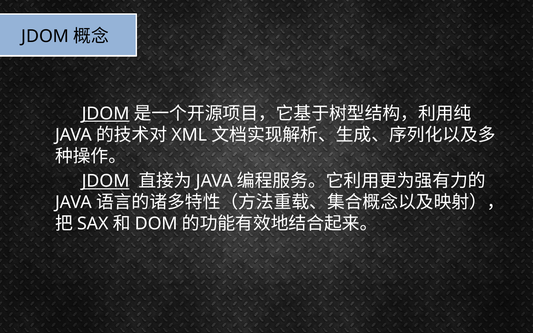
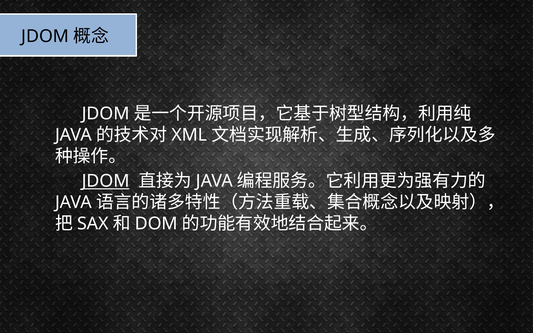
JDOM at (106, 114) underline: present -> none
